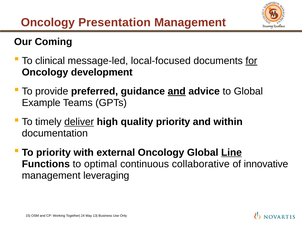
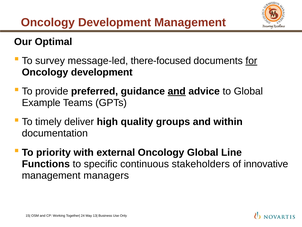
Presentation at (115, 22): Presentation -> Development
Coming: Coming -> Optimal
clinical: clinical -> survey
local-focused: local-focused -> there-focused
deliver underline: present -> none
quality priority: priority -> groups
Line underline: present -> none
optimal: optimal -> specific
collaborative: collaborative -> stakeholders
leveraging: leveraging -> managers
